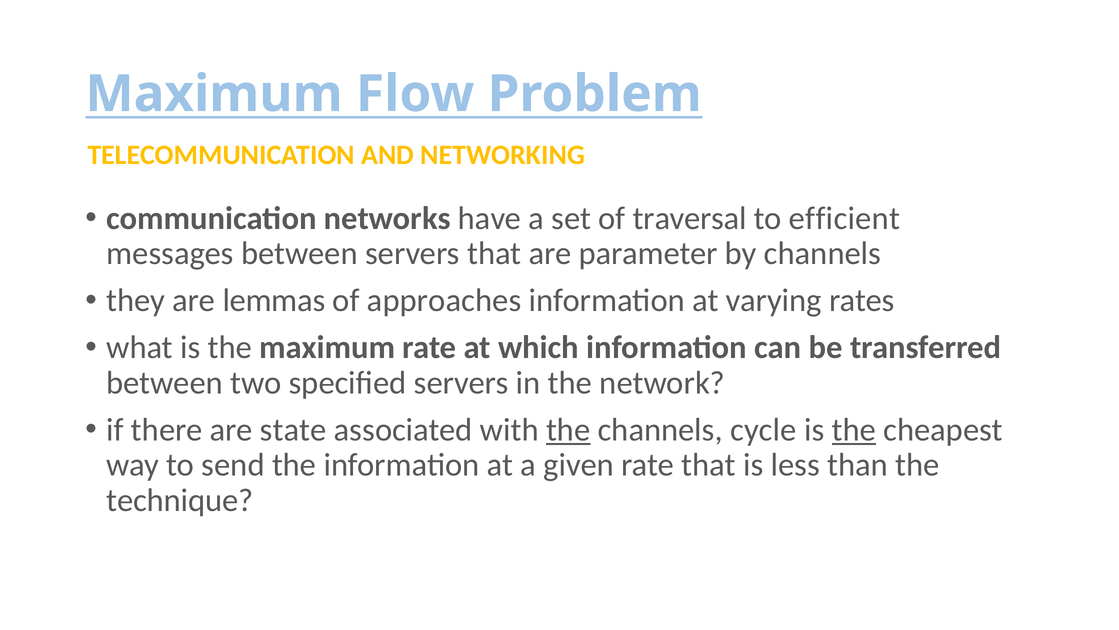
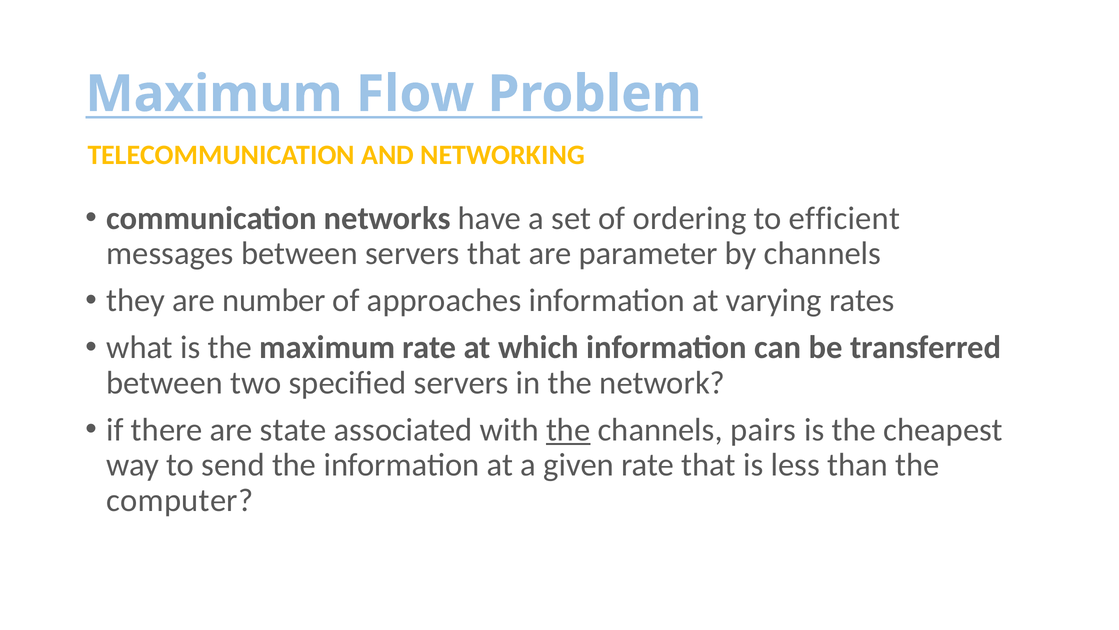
traversal: traversal -> ordering
lemmas: lemmas -> number
cycle: cycle -> pairs
the at (854, 429) underline: present -> none
technique: technique -> computer
